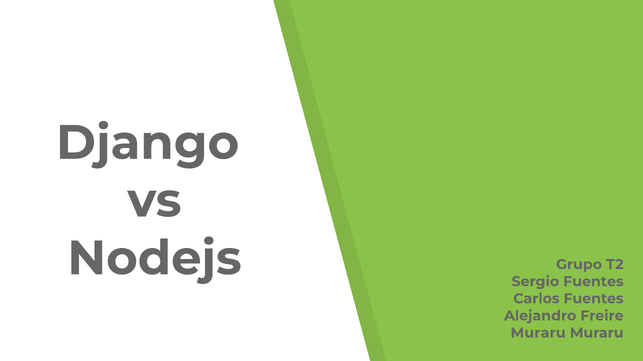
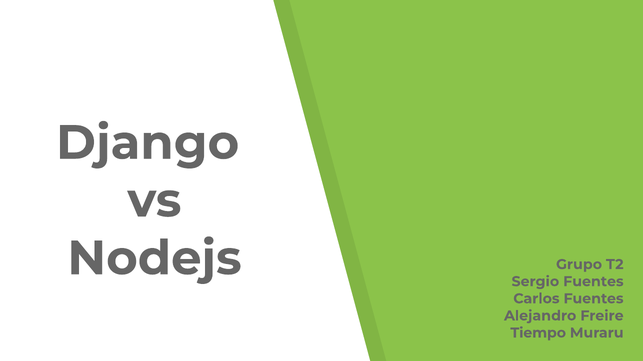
Muraru at (538, 333): Muraru -> Tiempo
